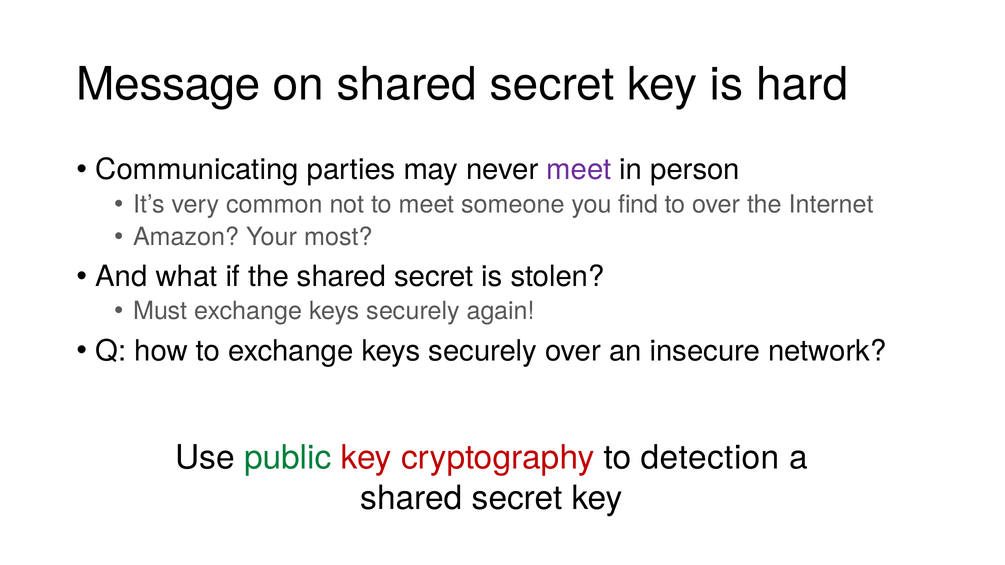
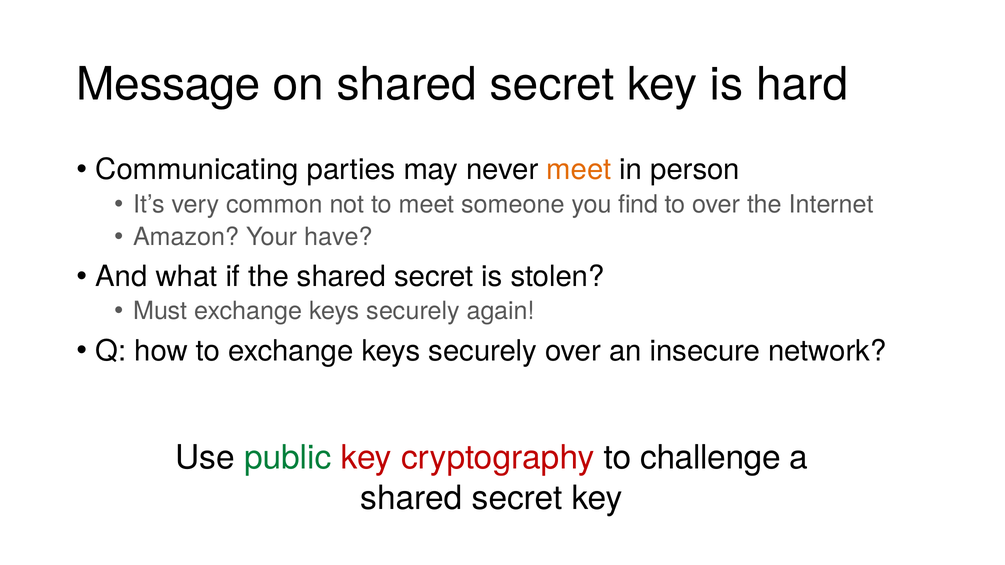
meet at (579, 170) colour: purple -> orange
most: most -> have
detection: detection -> challenge
